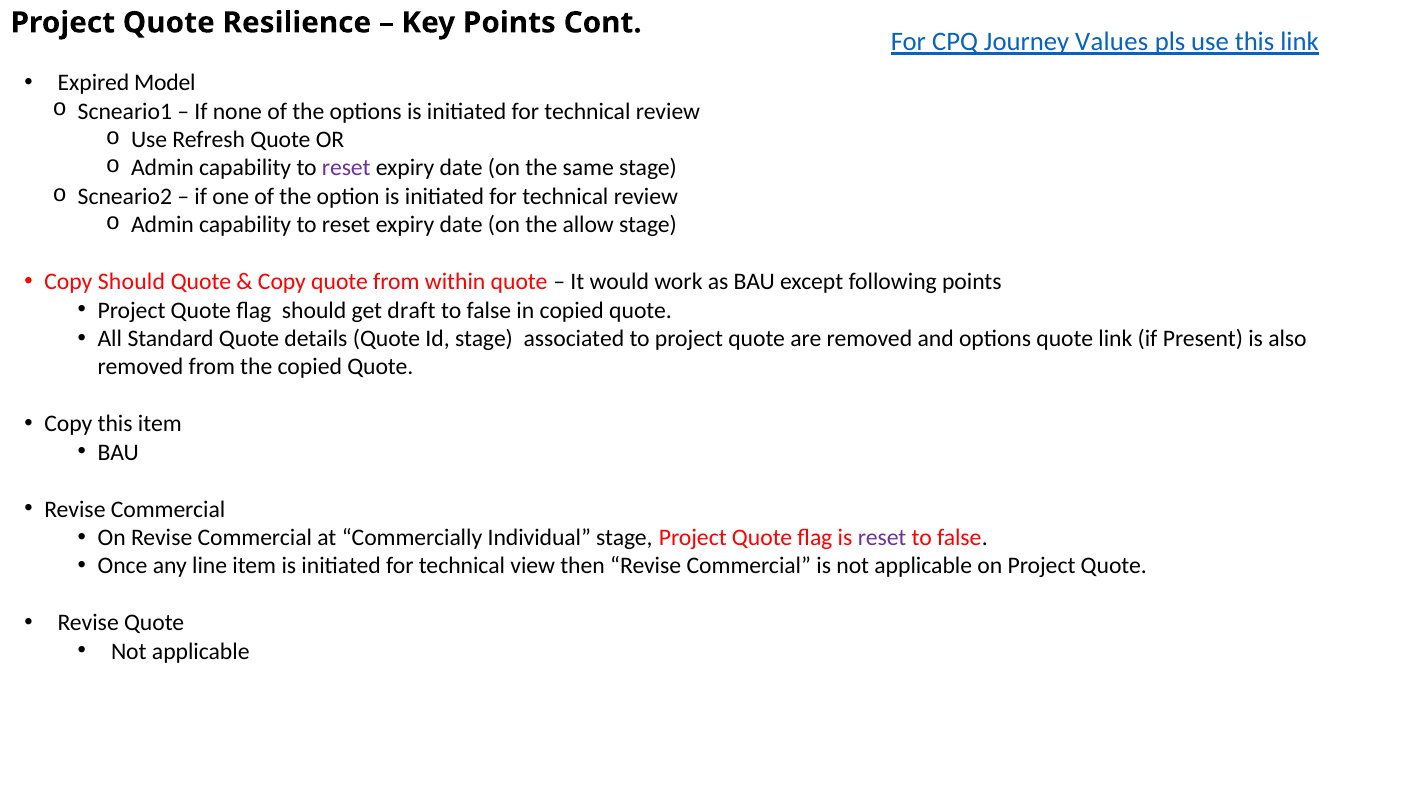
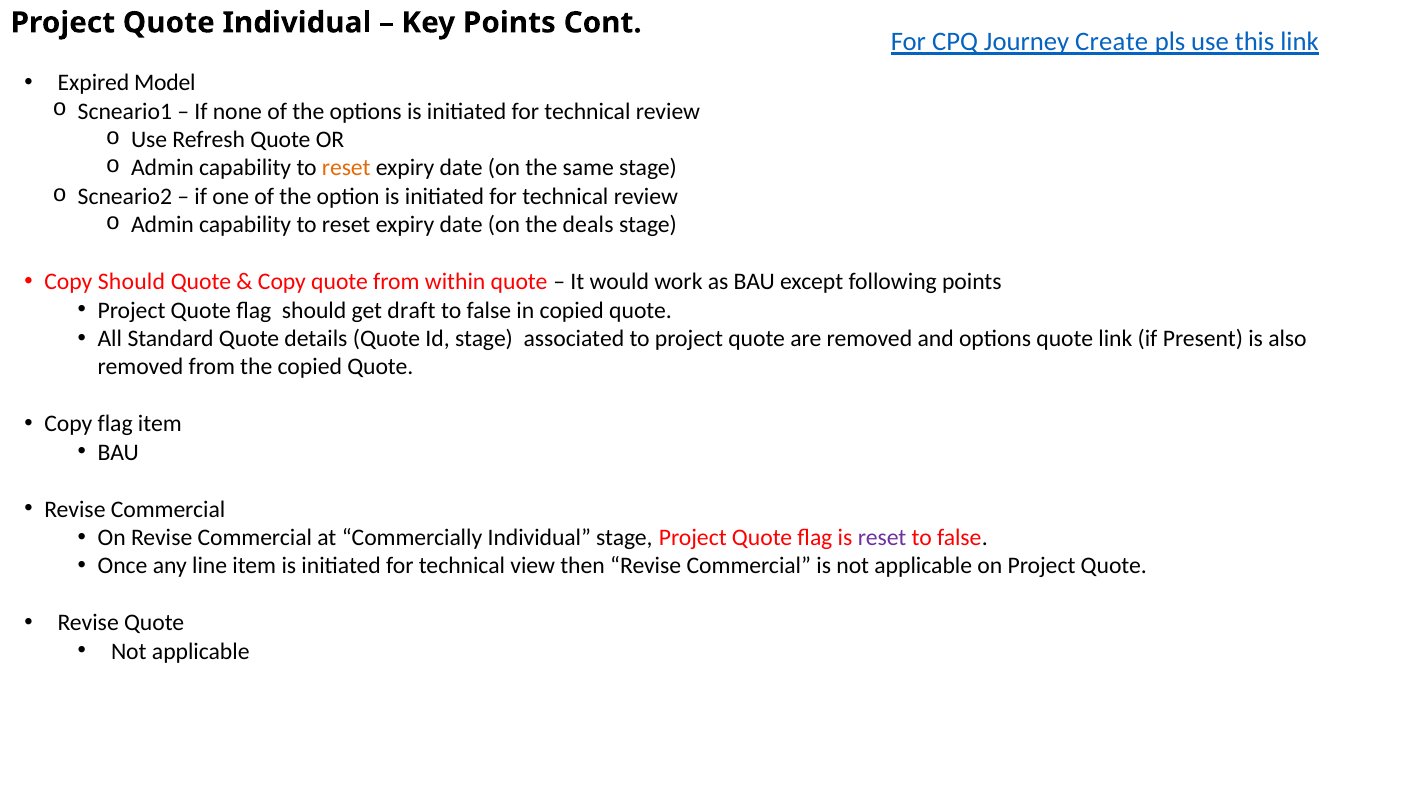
Quote Resilience: Resilience -> Individual
Values: Values -> Create
reset at (346, 168) colour: purple -> orange
allow: allow -> deals
Copy this: this -> flag
